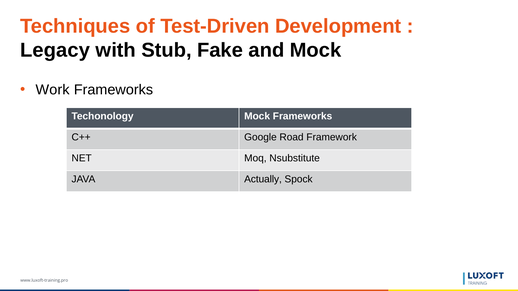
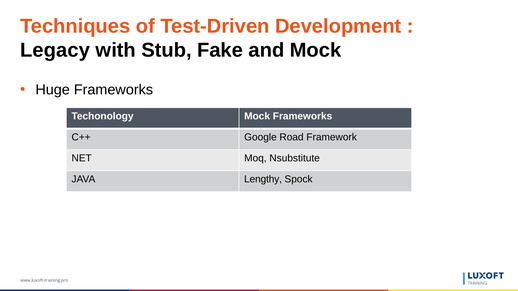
Work: Work -> Huge
Actually: Actually -> Lengthy
